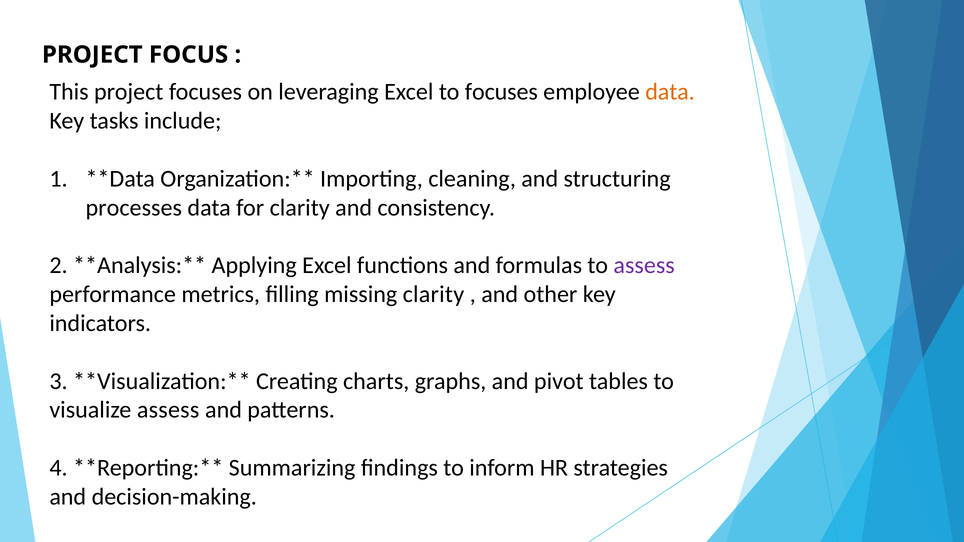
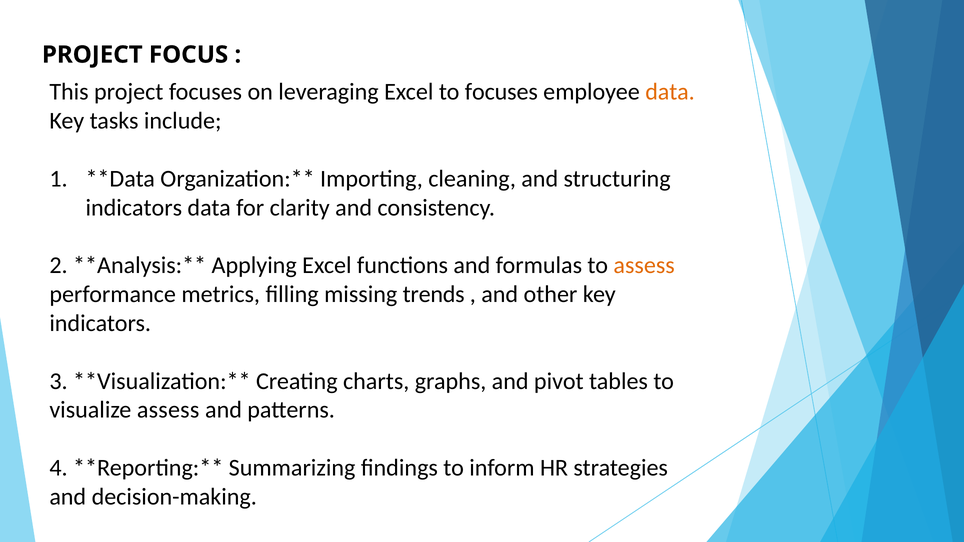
processes at (134, 208): processes -> indicators
assess at (644, 266) colour: purple -> orange
missing clarity: clarity -> trends
